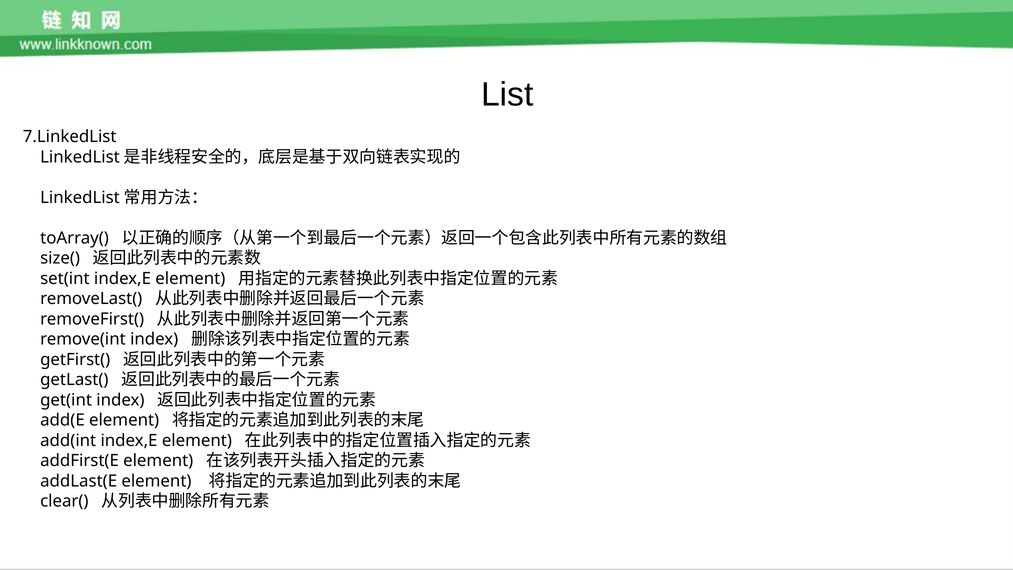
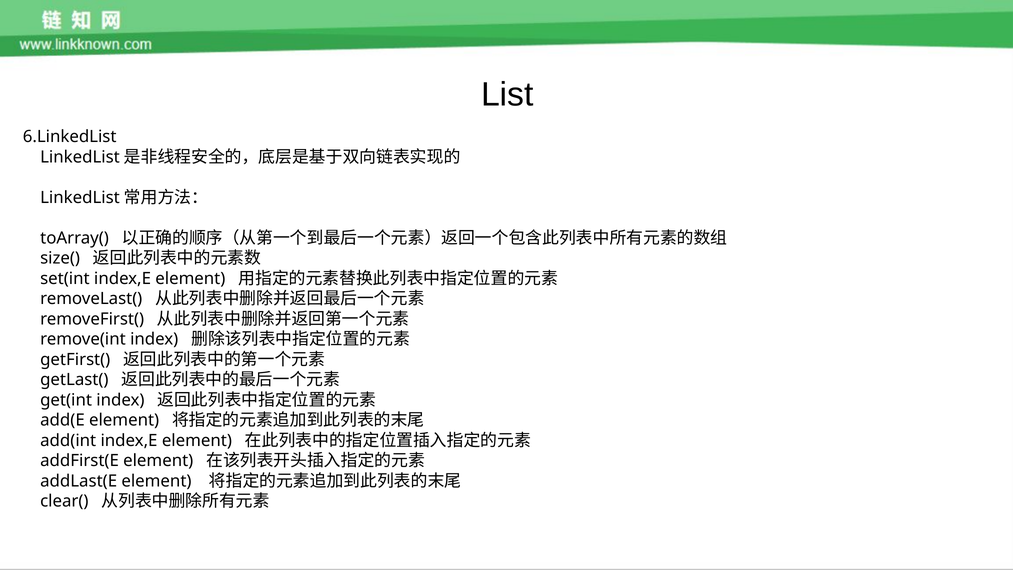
7.LinkedList: 7.LinkedList -> 6.LinkedList
